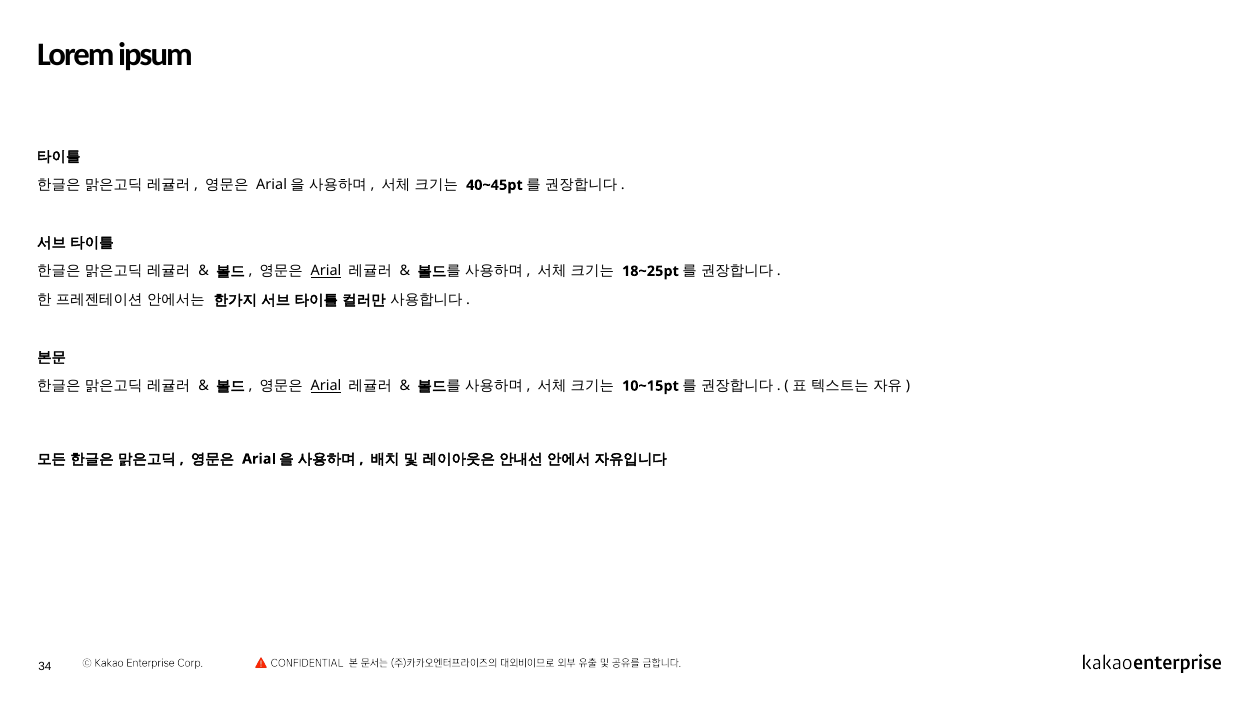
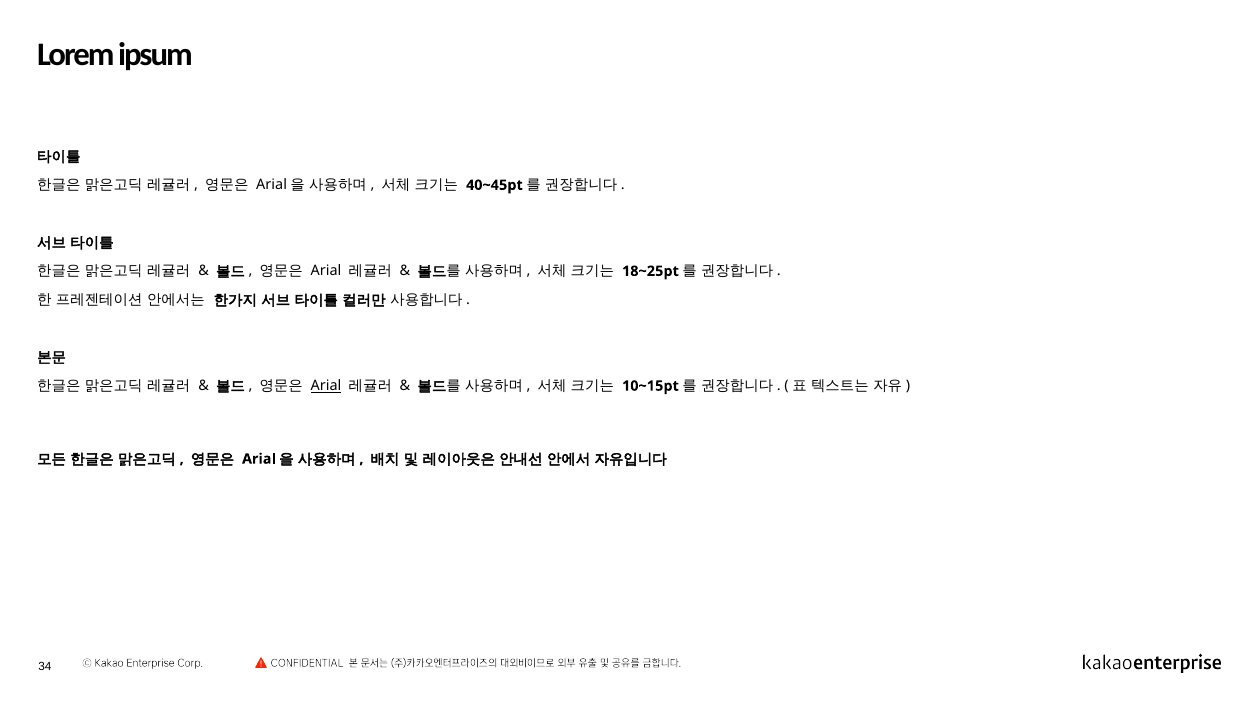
Arial at (326, 271) underline: present -> none
